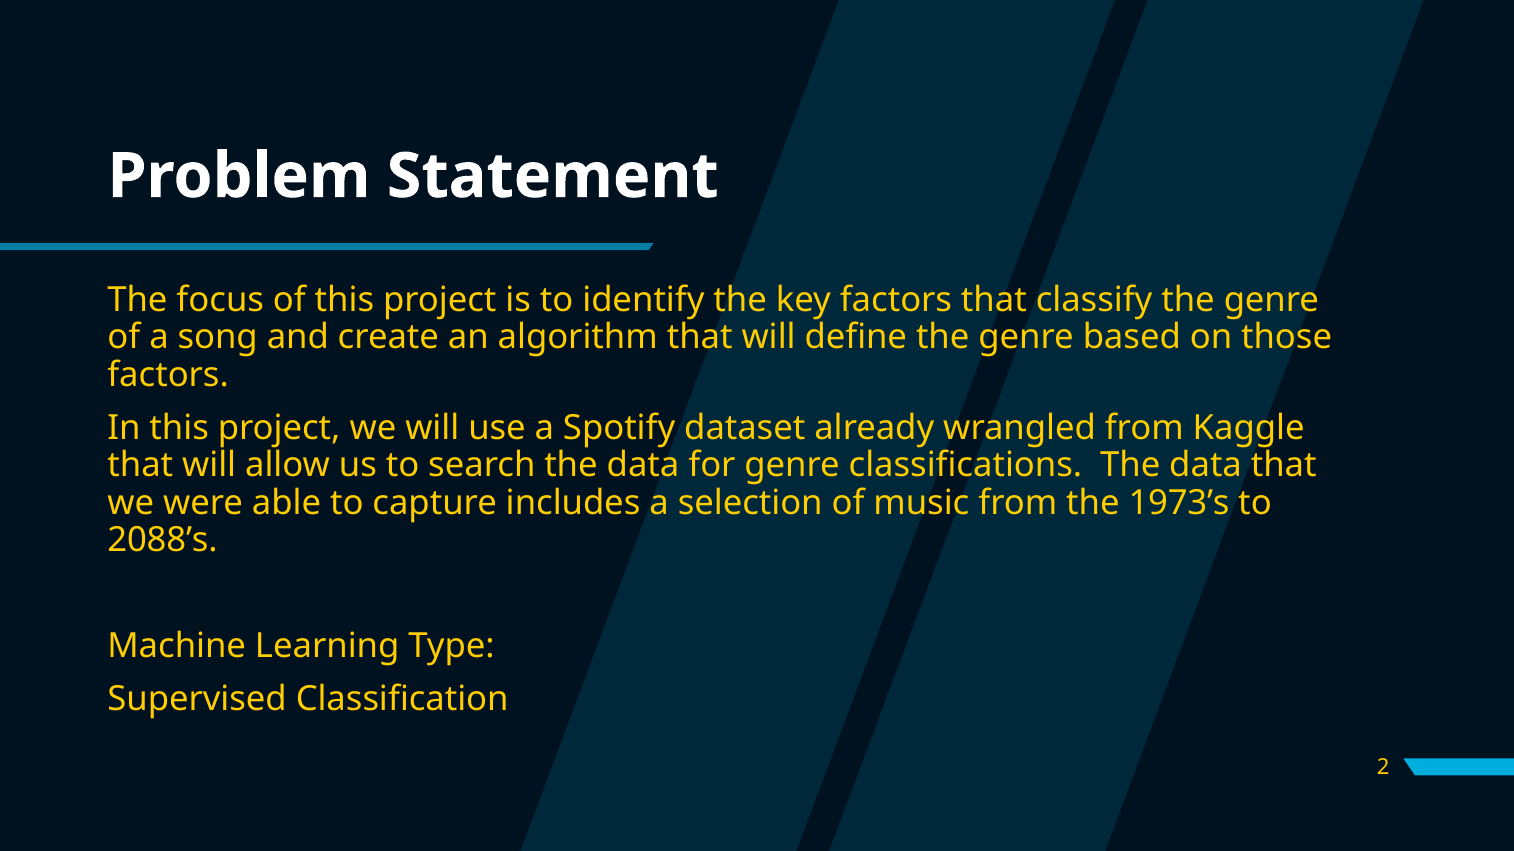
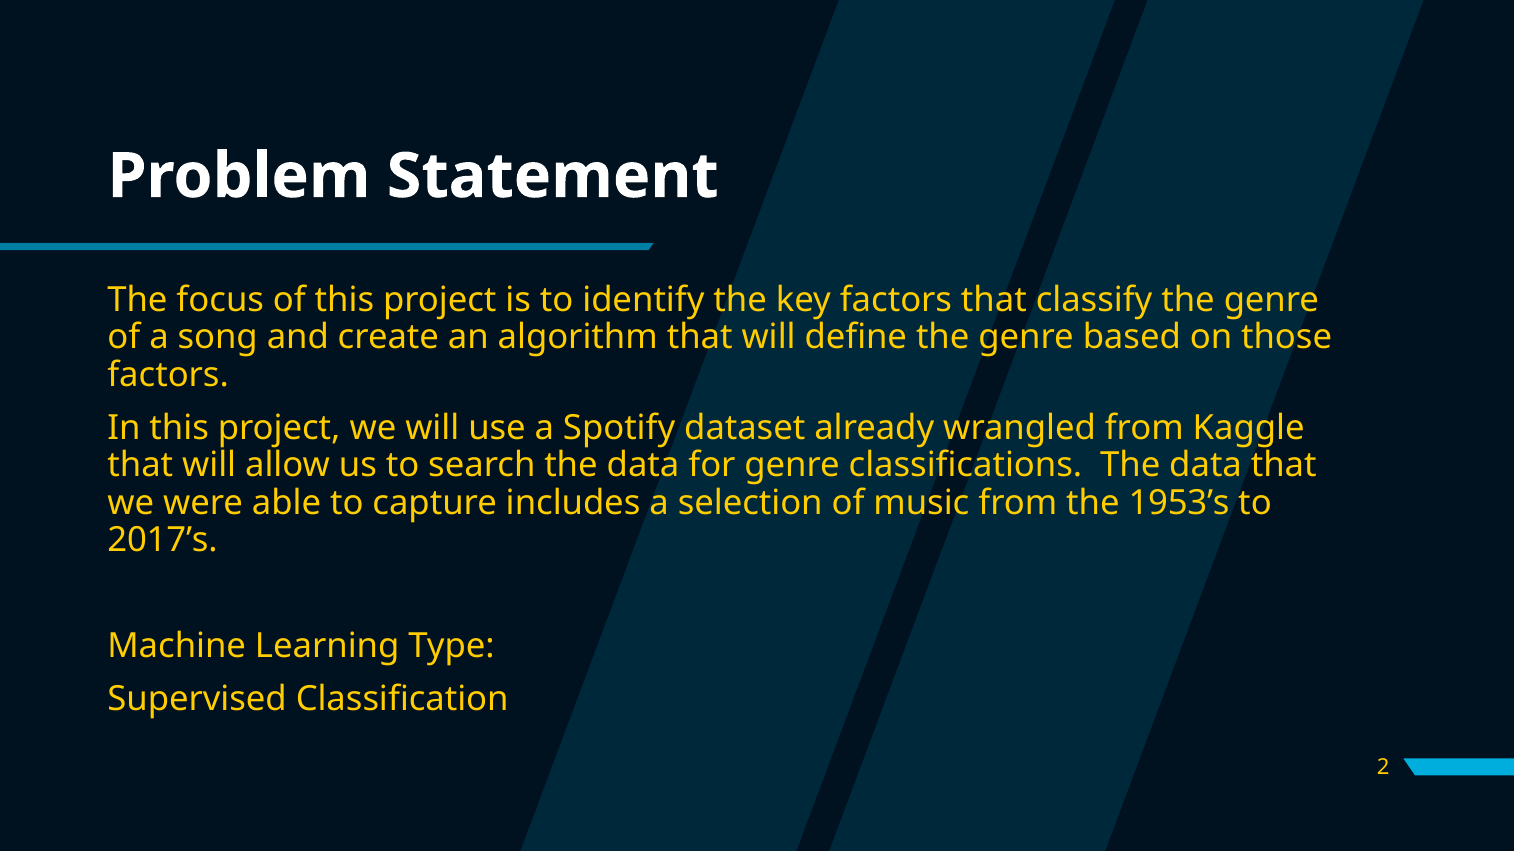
1973’s: 1973’s -> 1953’s
2088’s: 2088’s -> 2017’s
